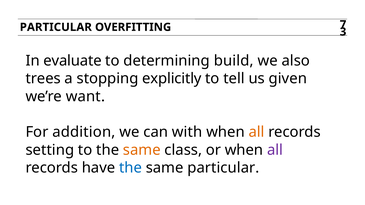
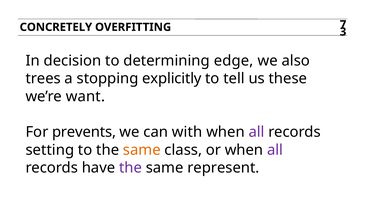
PARTICULAR at (56, 27): PARTICULAR -> CONCRETELY
evaluate: evaluate -> decision
build: build -> edge
given: given -> these
addition: addition -> prevents
all at (257, 132) colour: orange -> purple
the at (131, 168) colour: blue -> purple
same particular: particular -> represent
